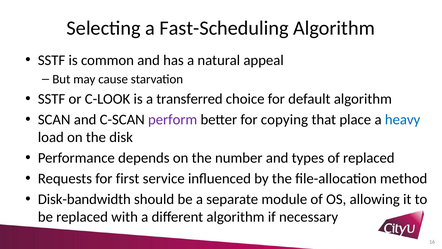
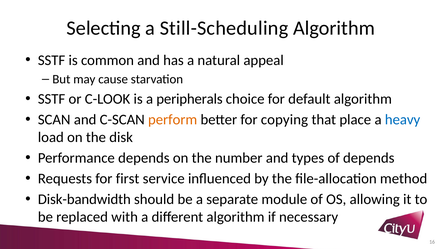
Fast-Scheduling: Fast-Scheduling -> Still-Scheduling
transferred: transferred -> peripherals
perform colour: purple -> orange
of replaced: replaced -> depends
